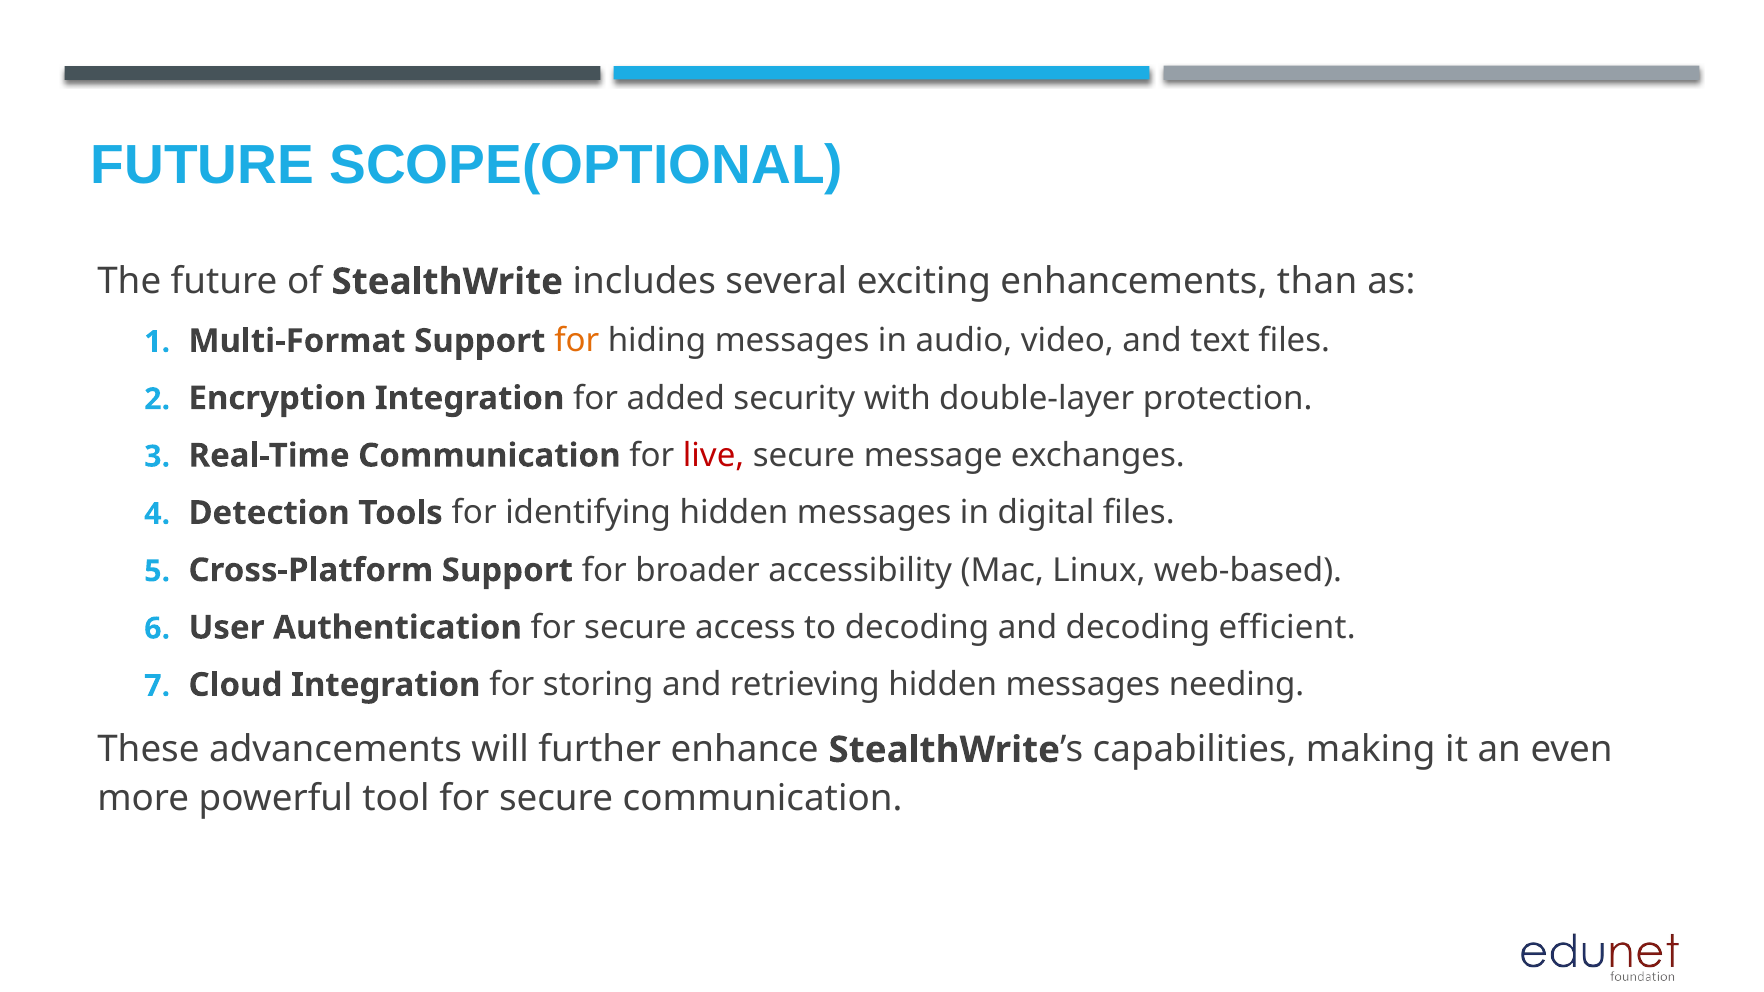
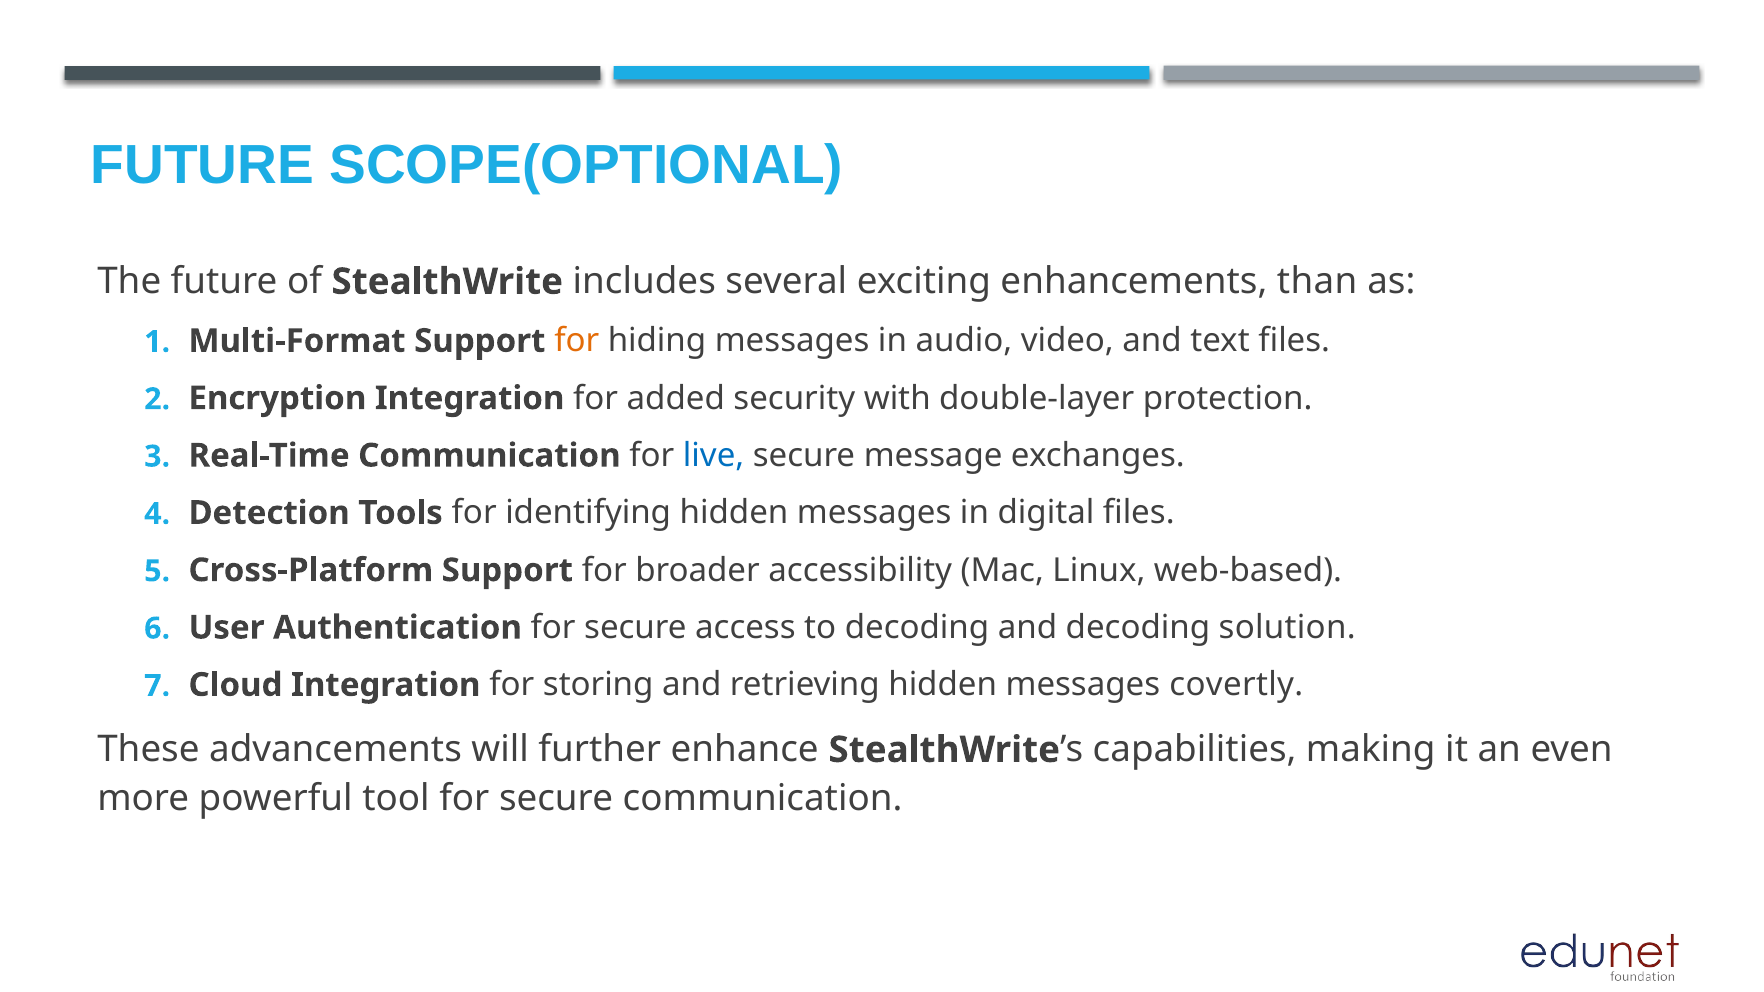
live colour: red -> blue
efficient: efficient -> solution
needing: needing -> covertly
